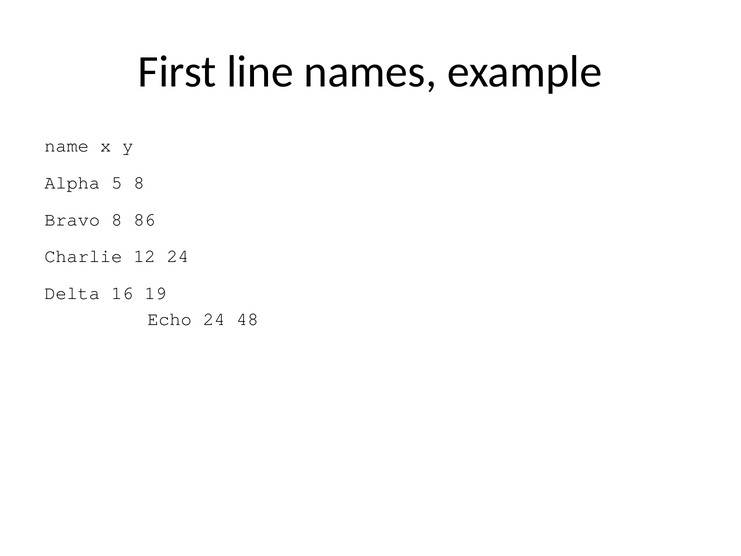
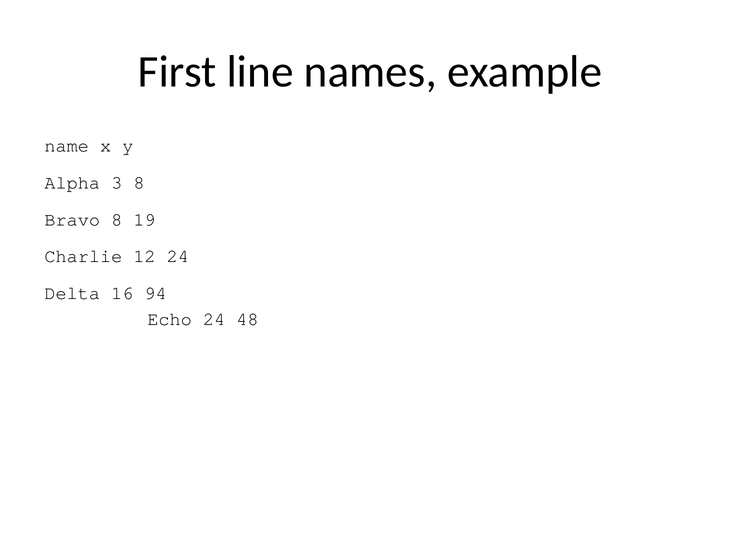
5: 5 -> 3
86: 86 -> 19
19: 19 -> 94
